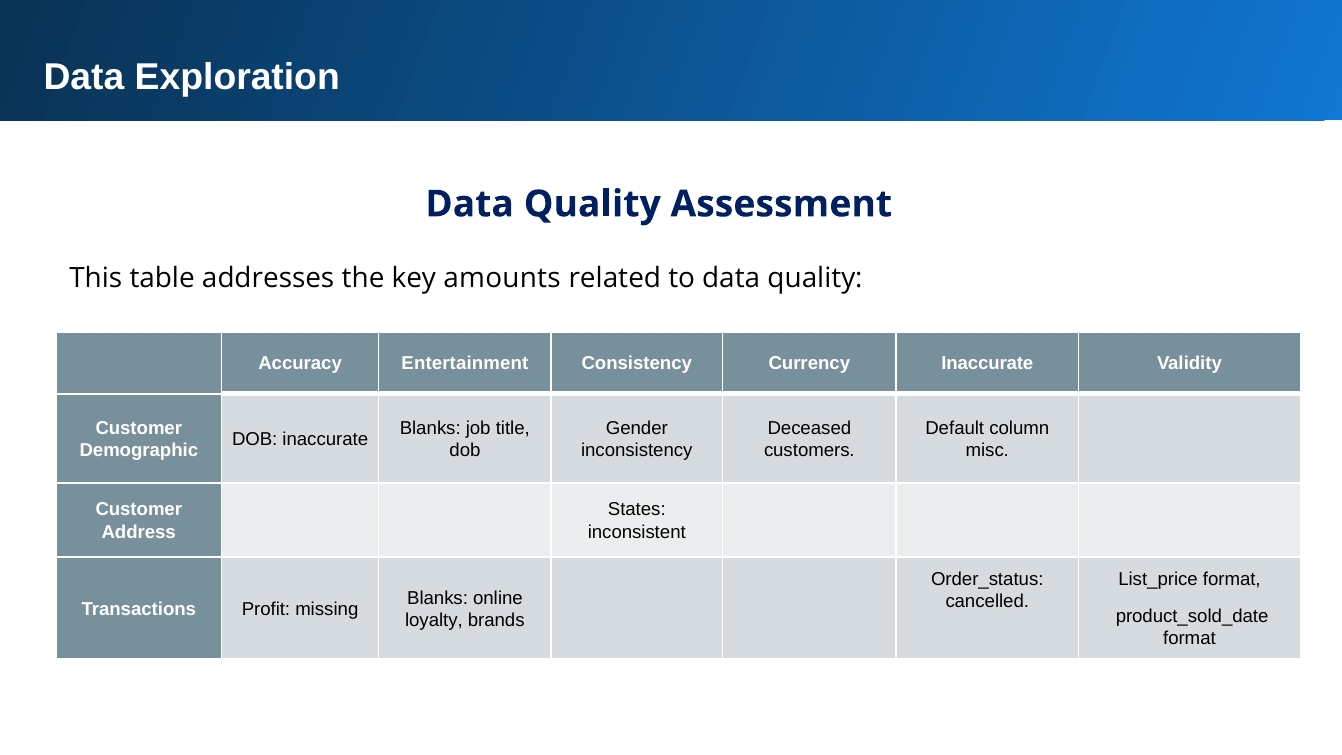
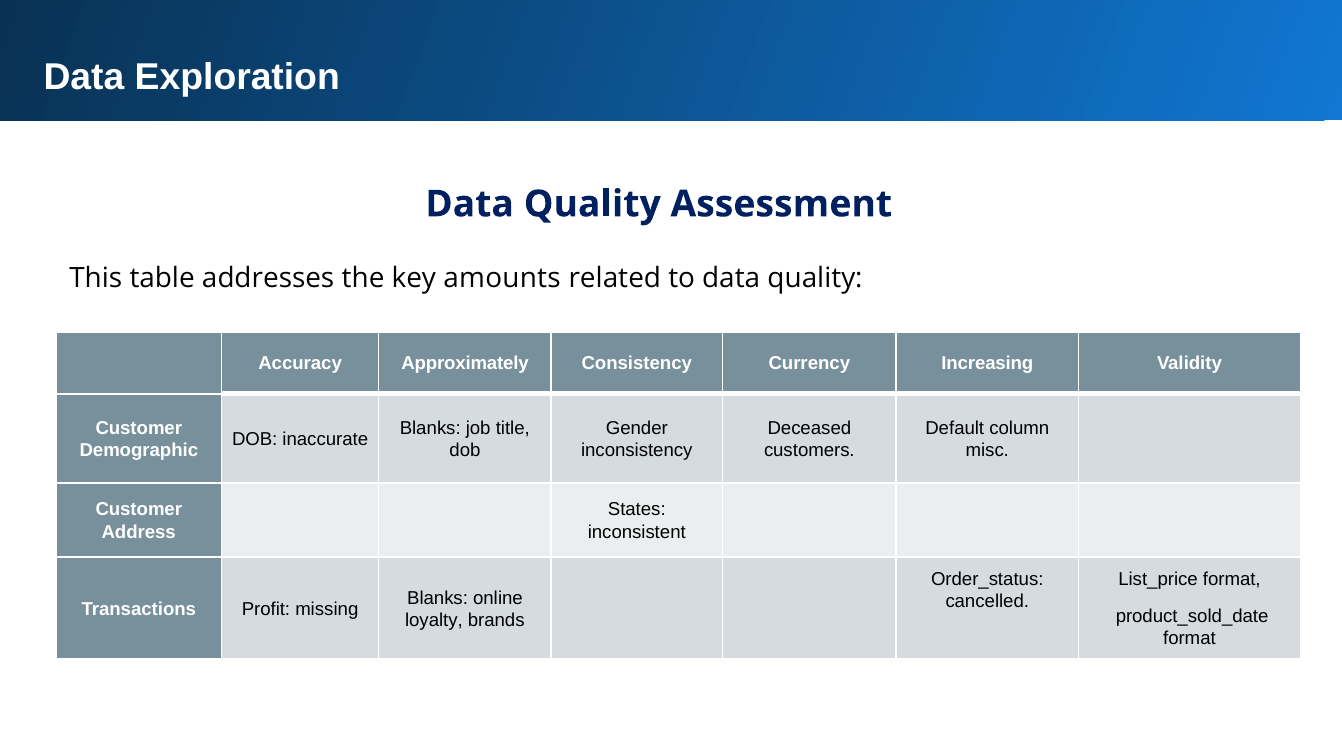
Entertainment: Entertainment -> Approximately
Currency Inaccurate: Inaccurate -> Increasing
